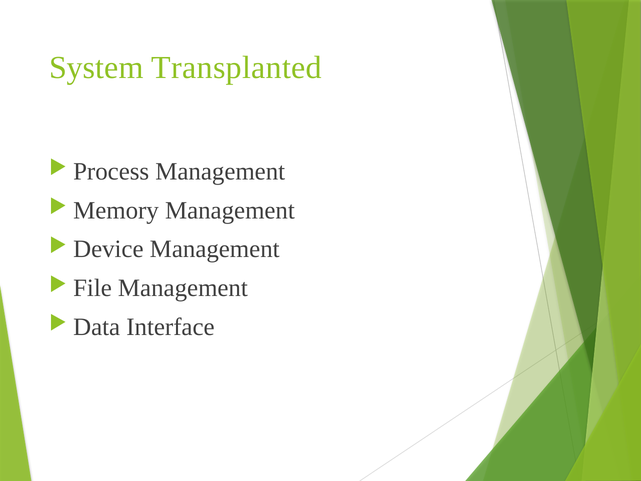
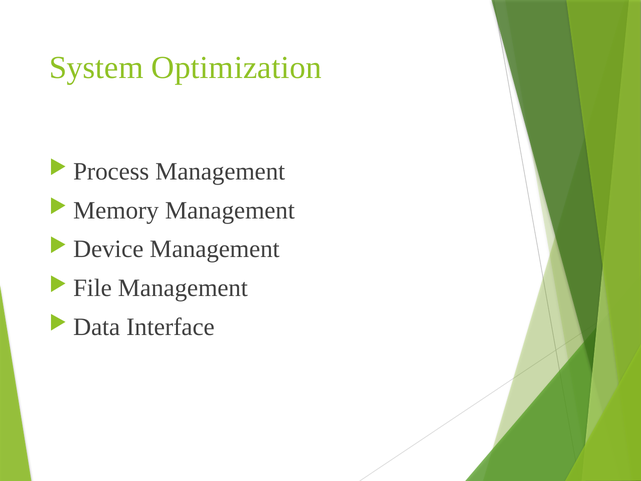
Transplanted: Transplanted -> Optimization
